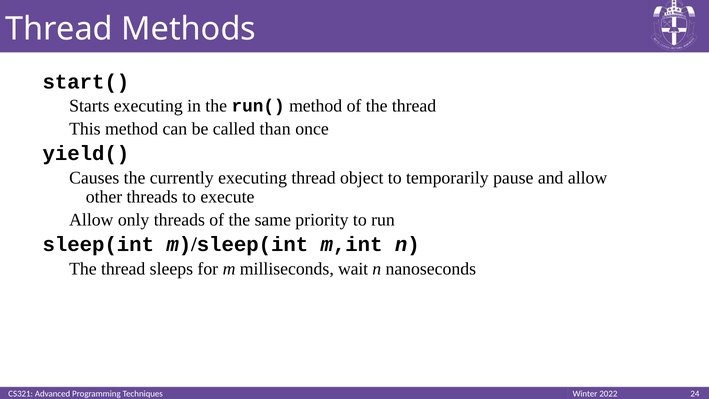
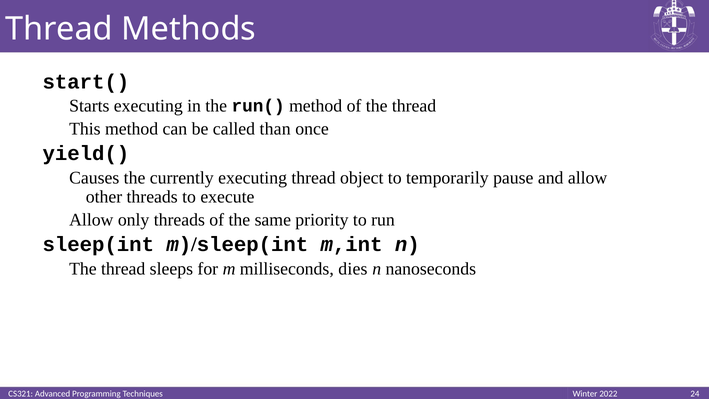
wait: wait -> dies
